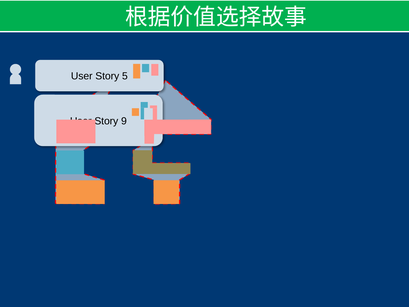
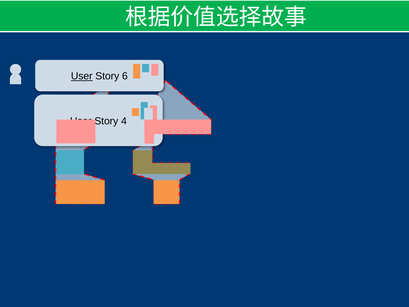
User at (82, 76) underline: none -> present
5: 5 -> 6
9: 9 -> 4
